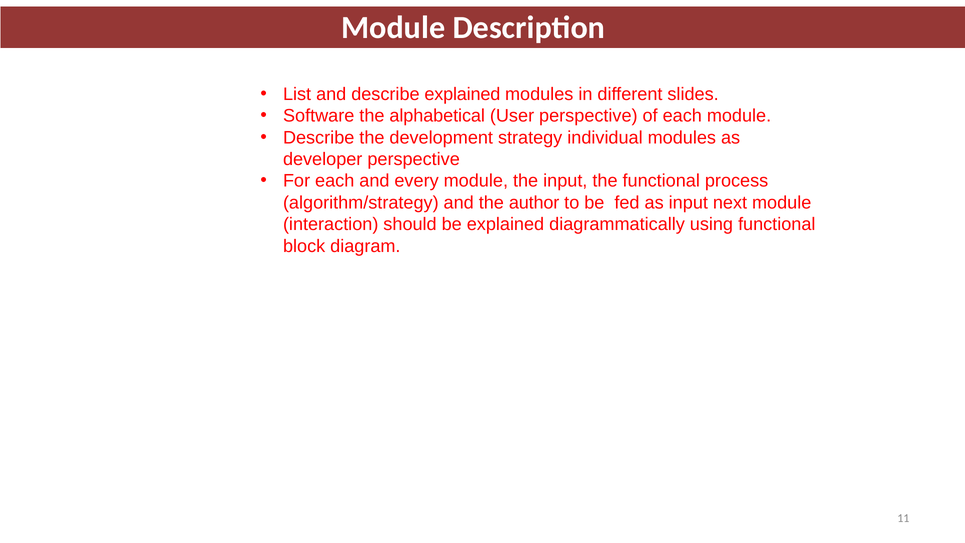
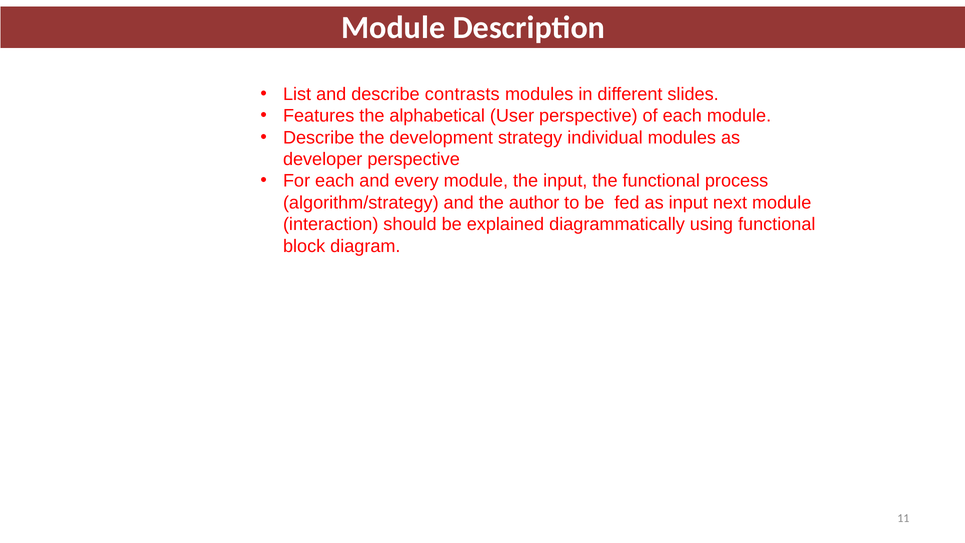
describe explained: explained -> contrasts
Software: Software -> Features
